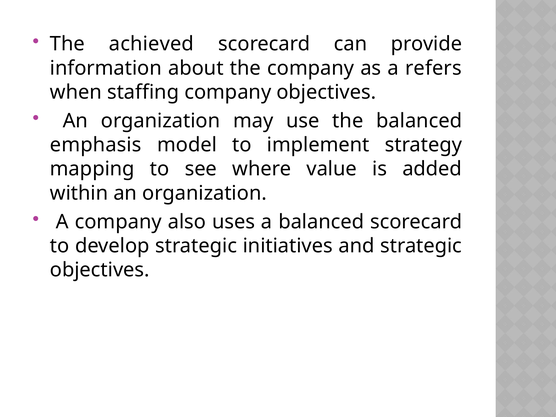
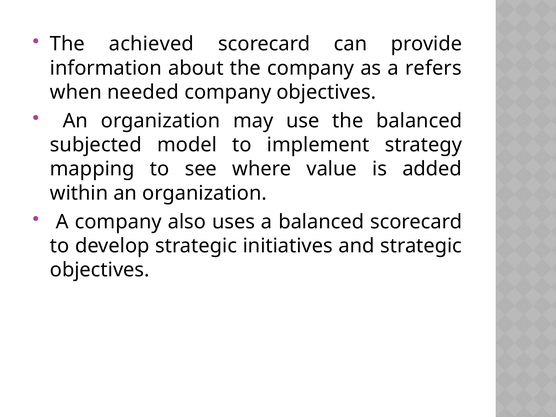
staffing: staffing -> needed
emphasis: emphasis -> subjected
